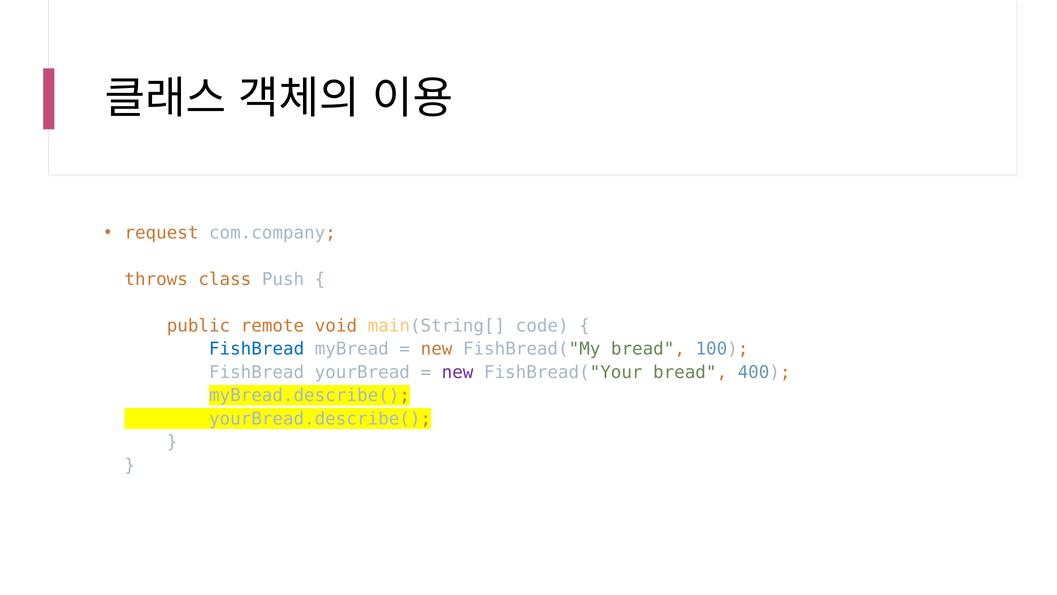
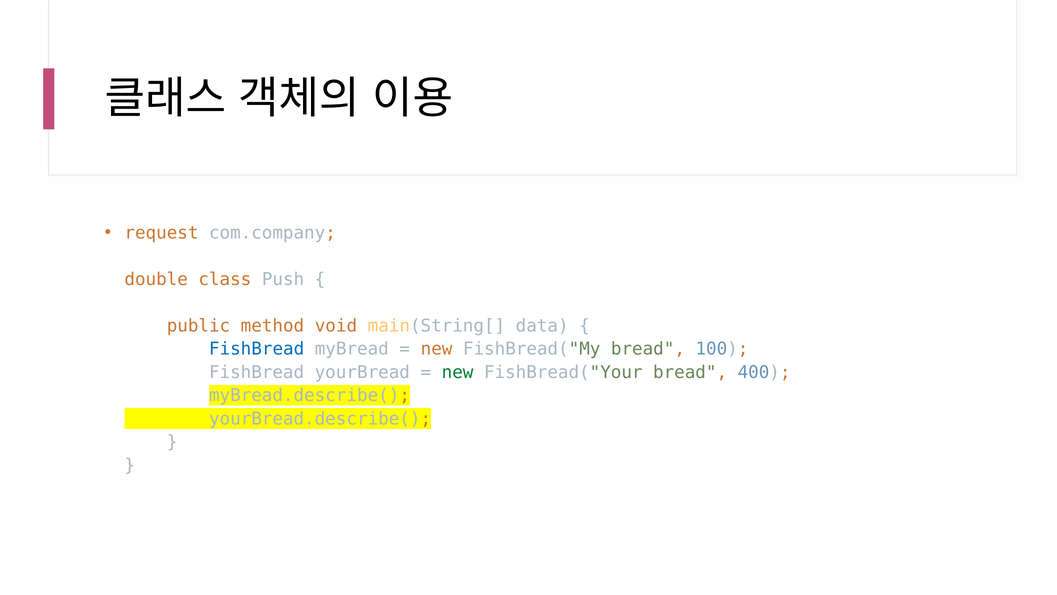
throws: throws -> double
remote: remote -> method
code: code -> data
new at (458, 372) colour: purple -> green
